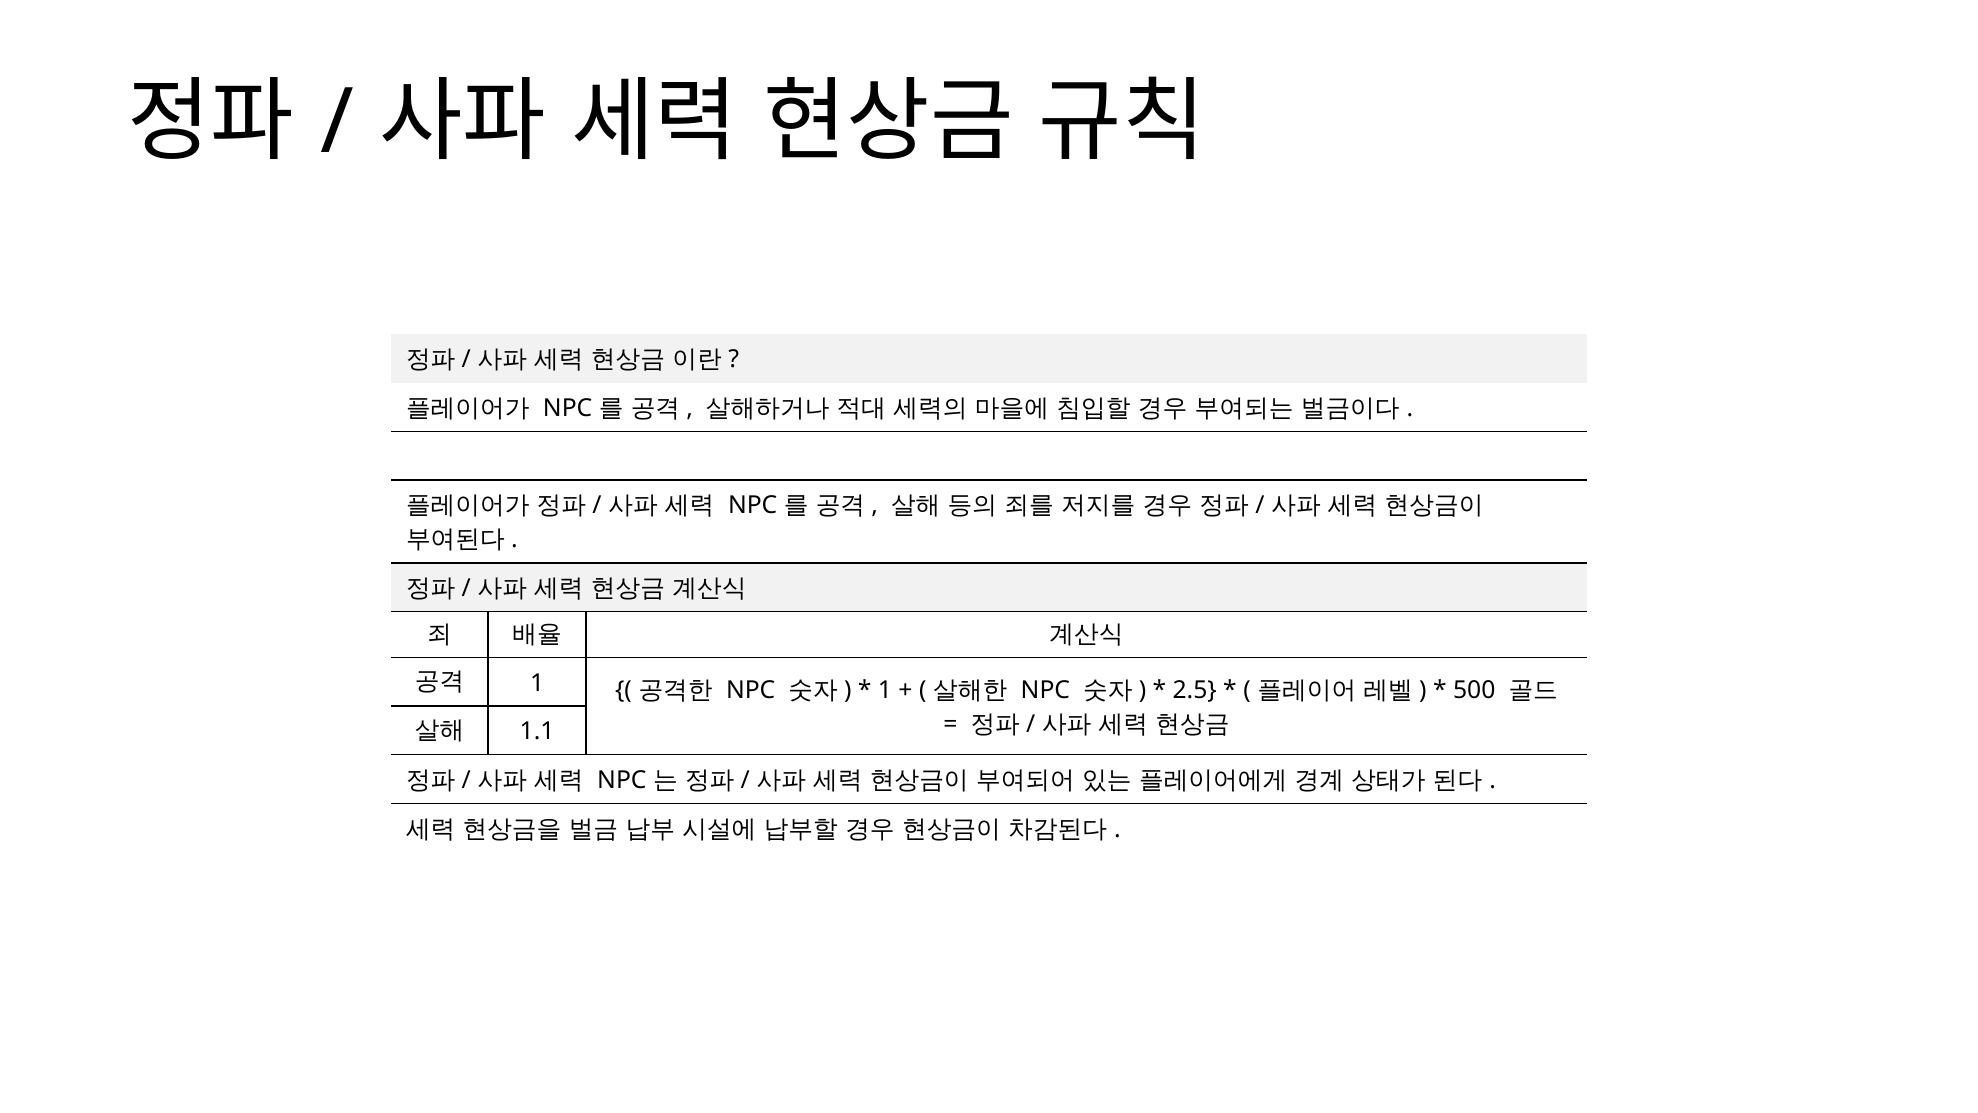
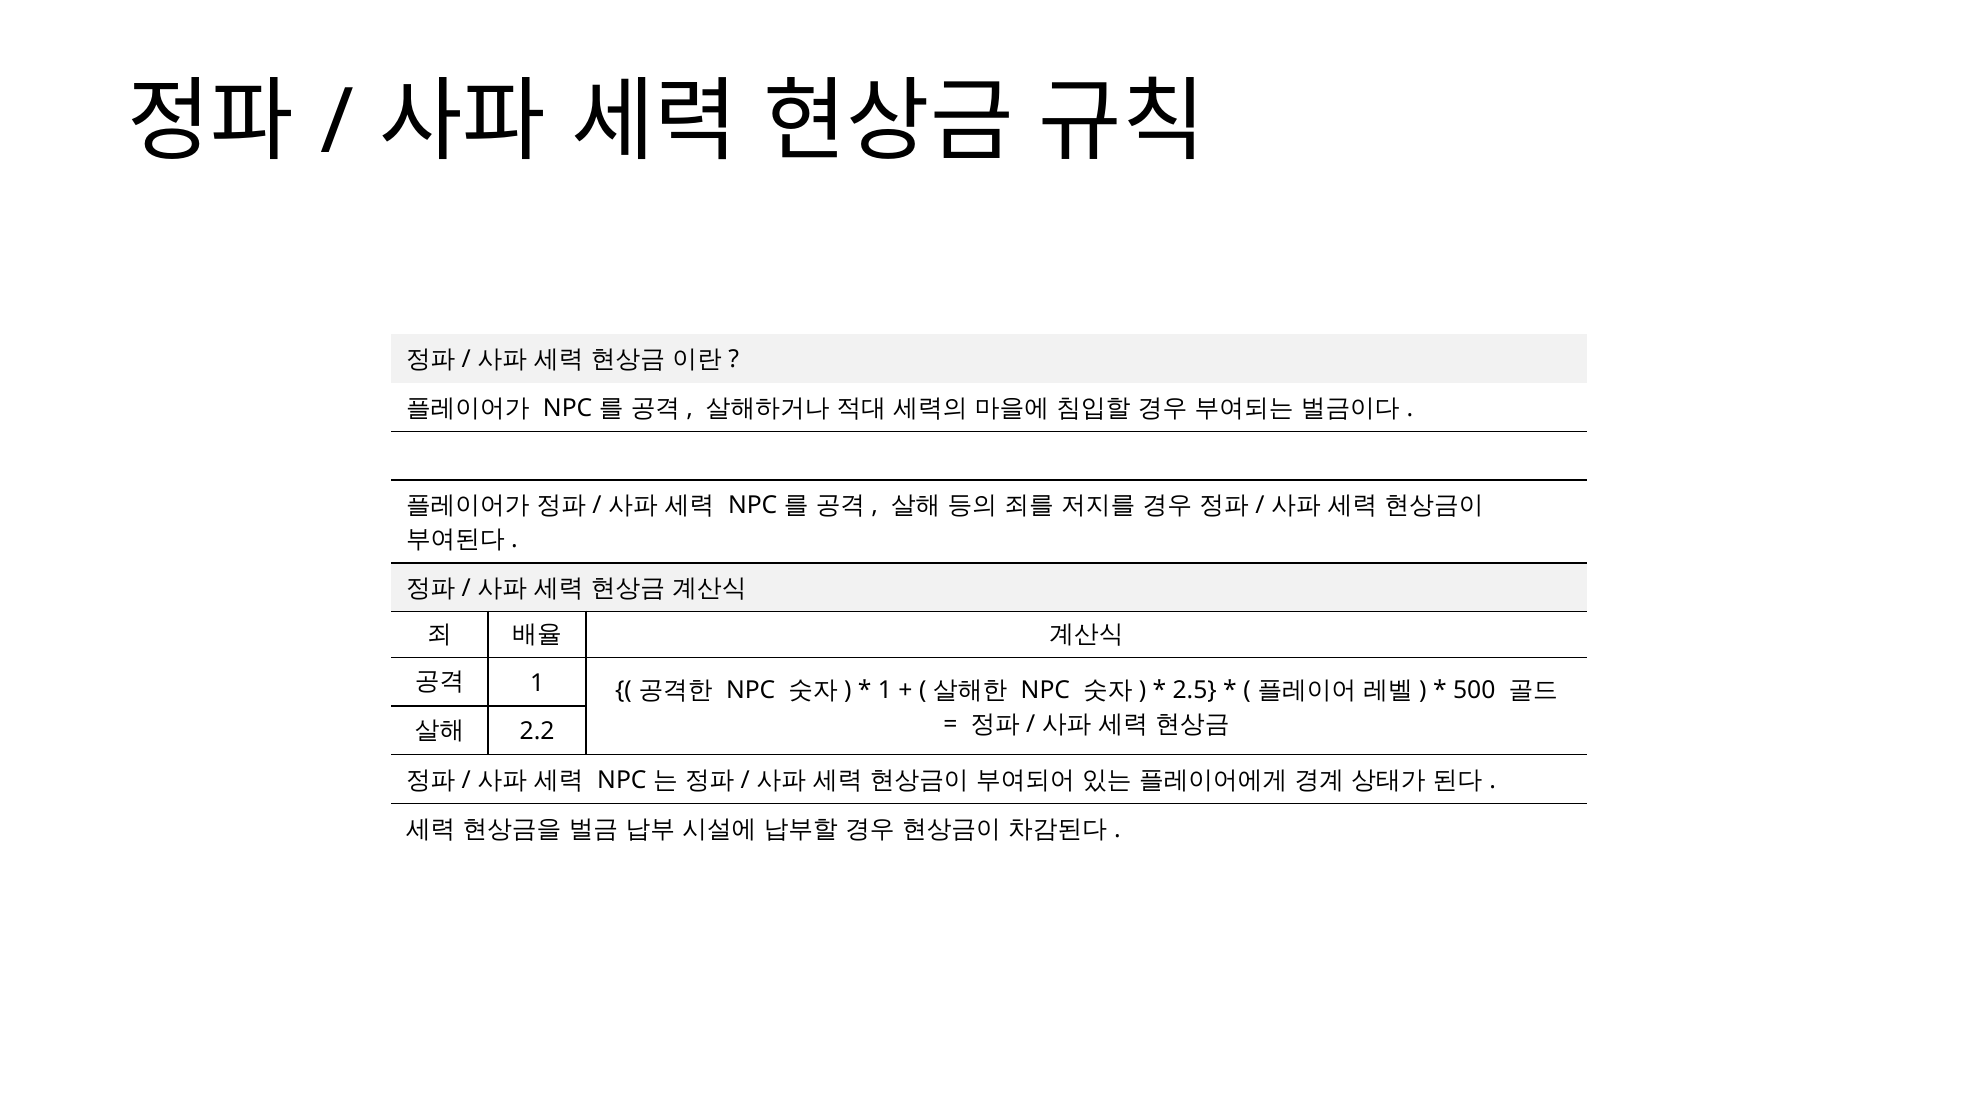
1.1: 1.1 -> 2.2
